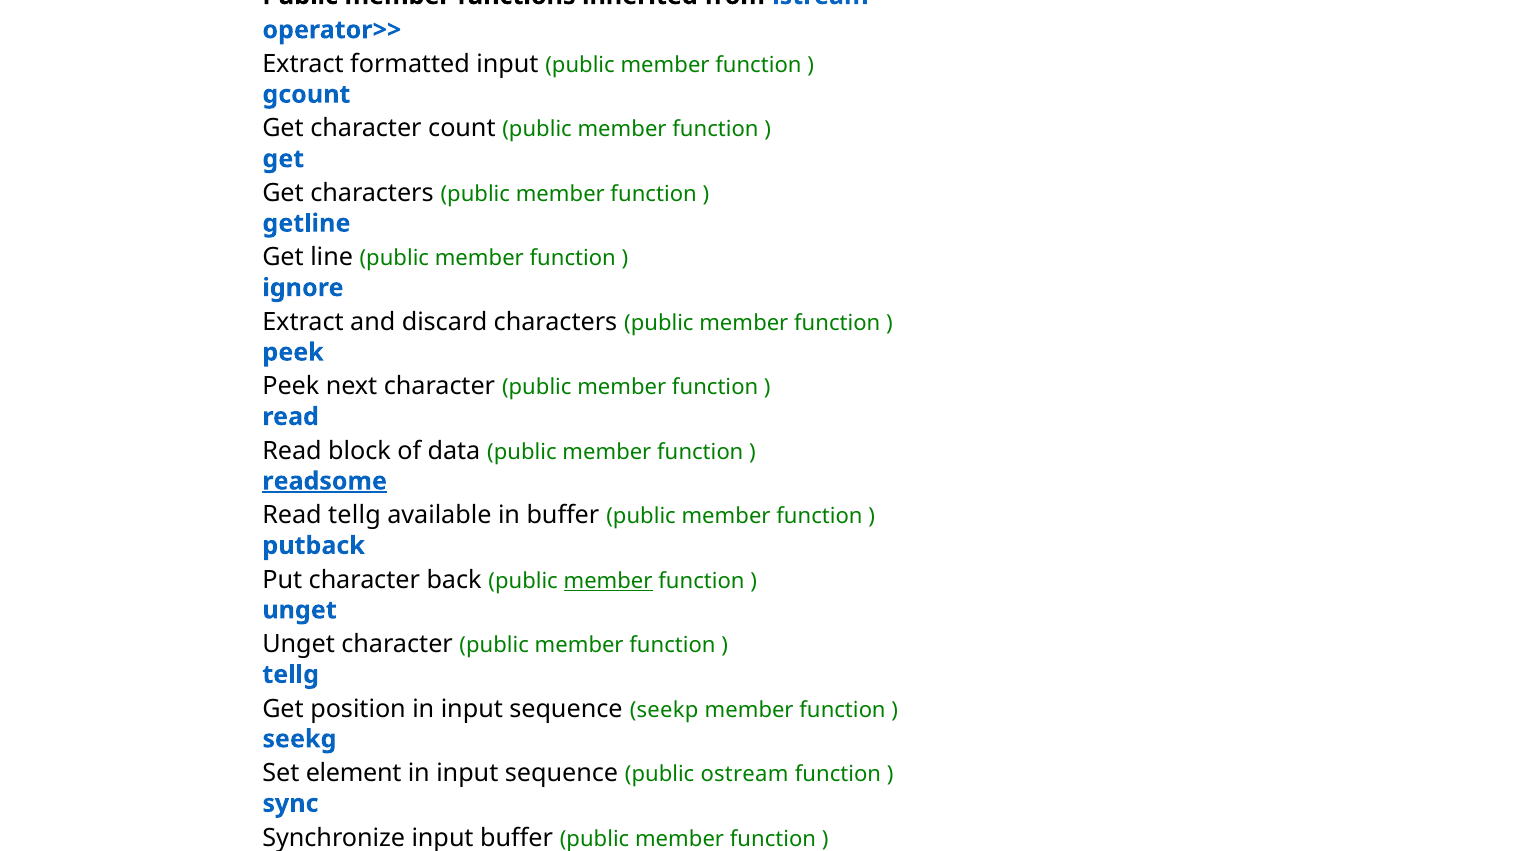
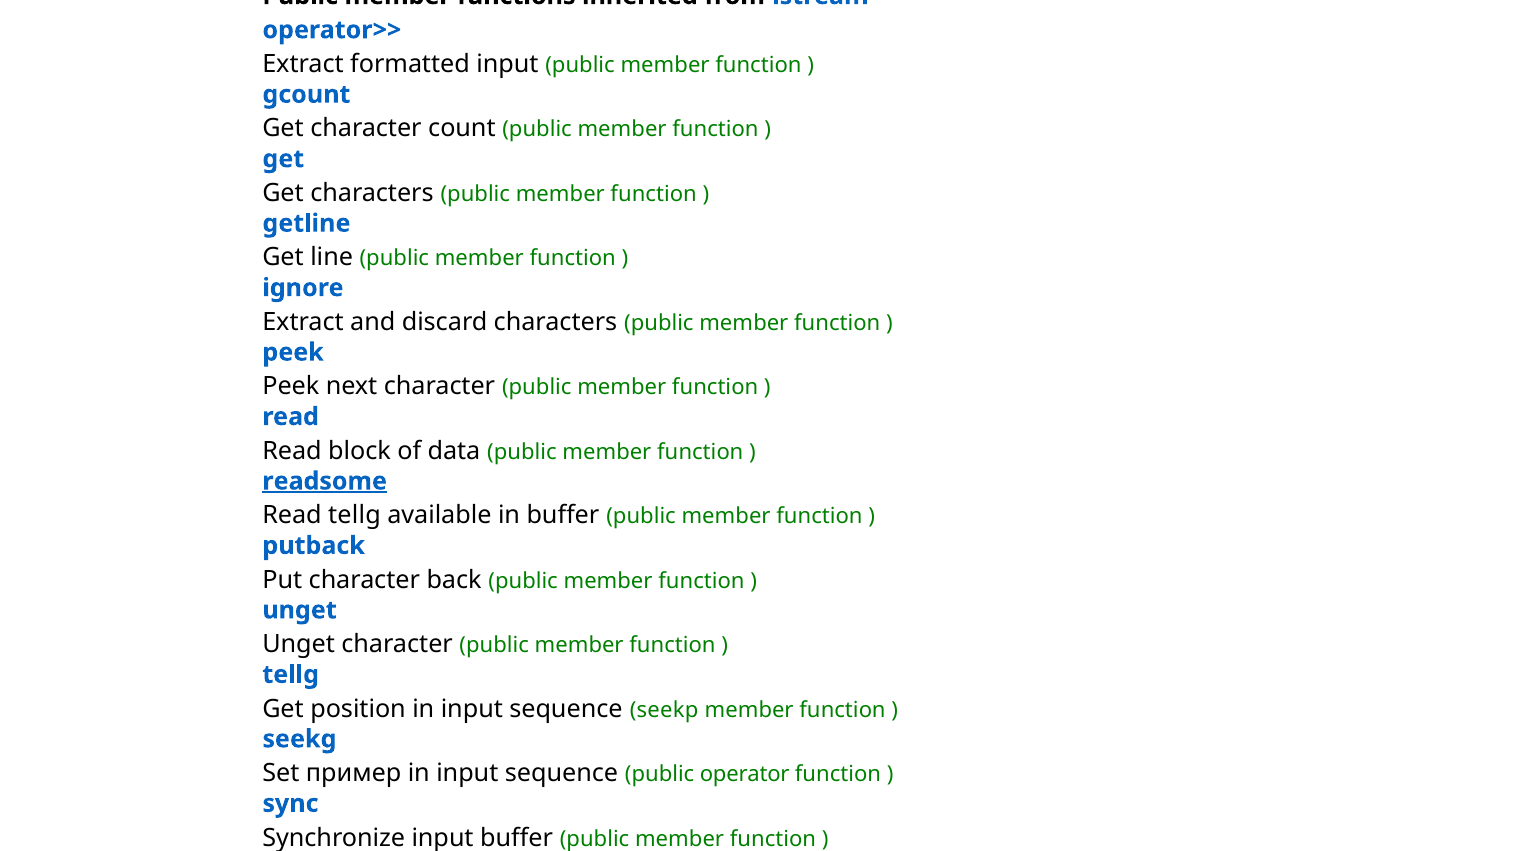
member at (608, 581) underline: present -> none
element: element -> пример
ostream: ostream -> operator
